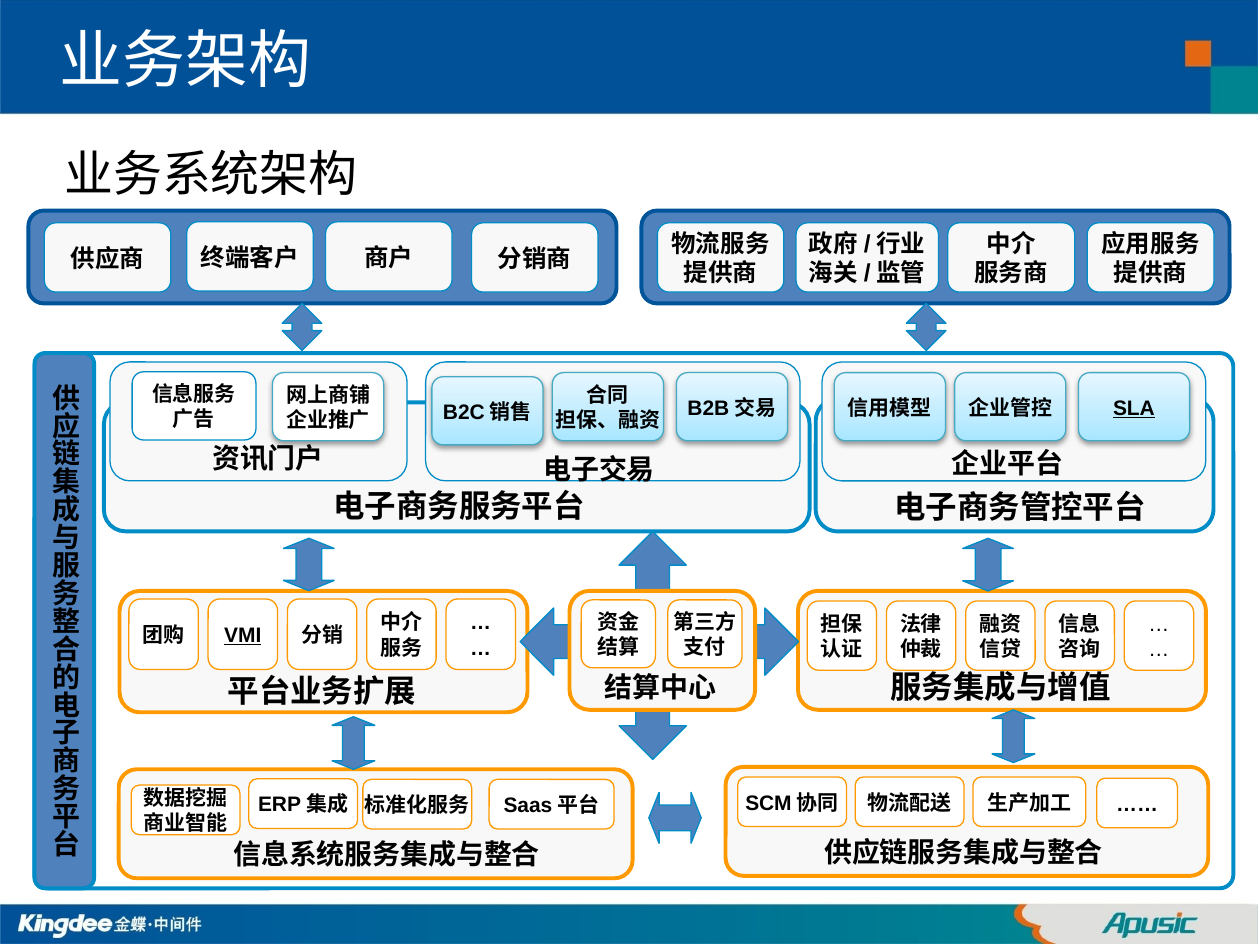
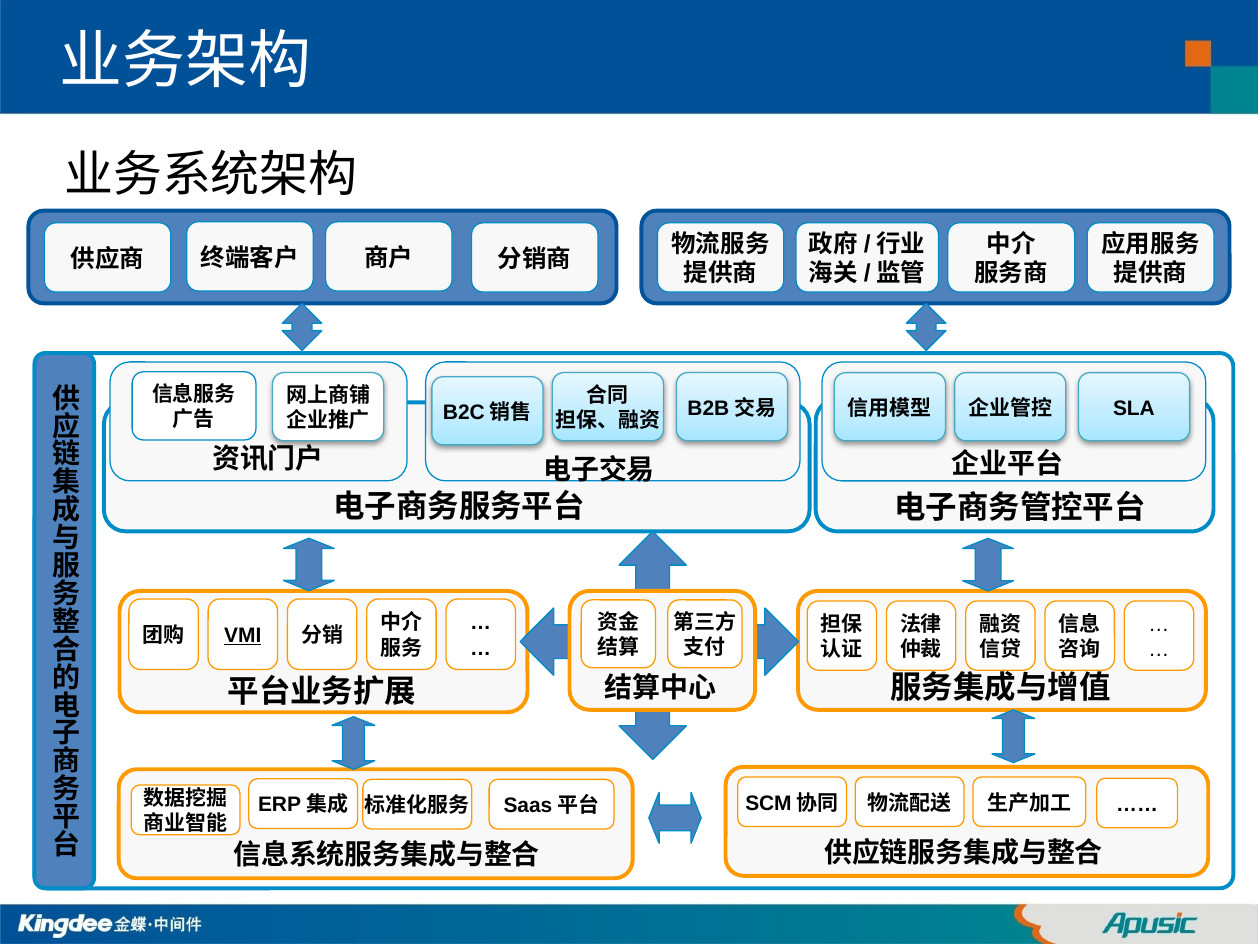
SLA underline: present -> none
